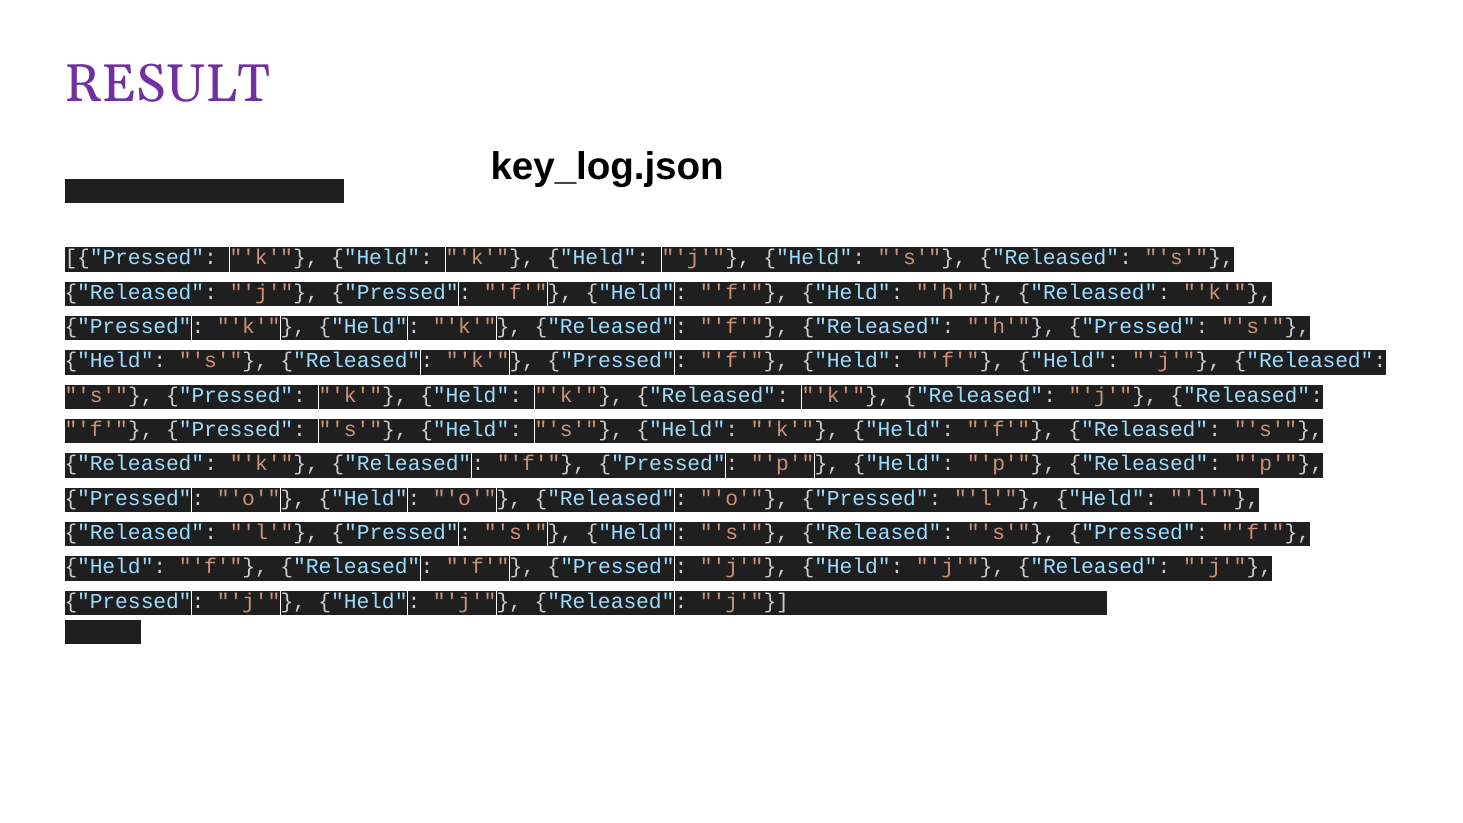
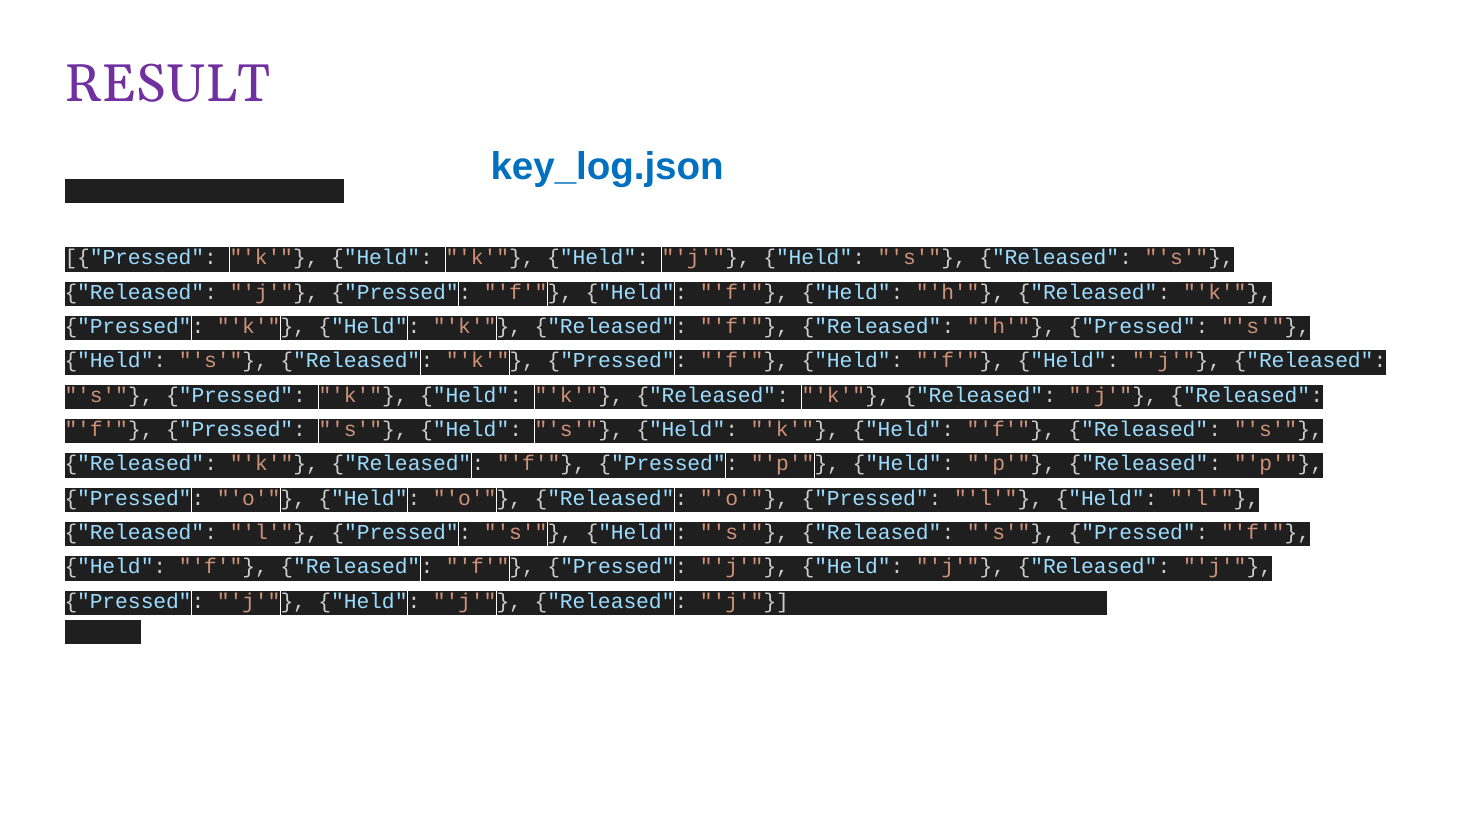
key_log.json colour: black -> blue
